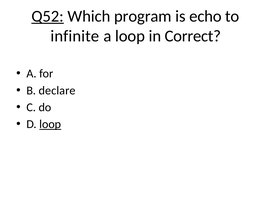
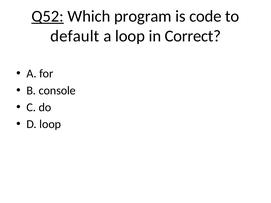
echo: echo -> code
infinite: infinite -> default
declare: declare -> console
loop at (50, 124) underline: present -> none
